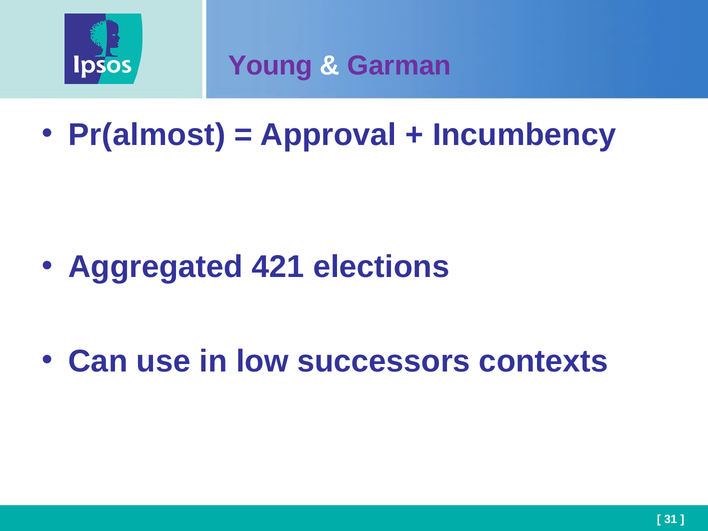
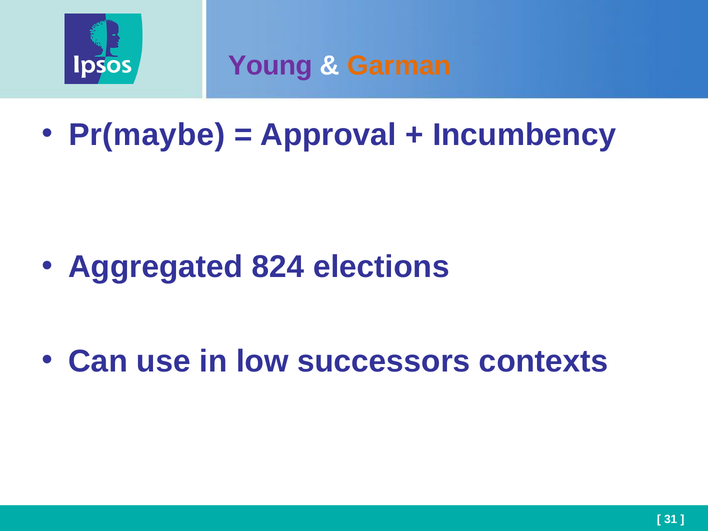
Garman colour: purple -> orange
Pr(almost: Pr(almost -> Pr(maybe
421: 421 -> 824
